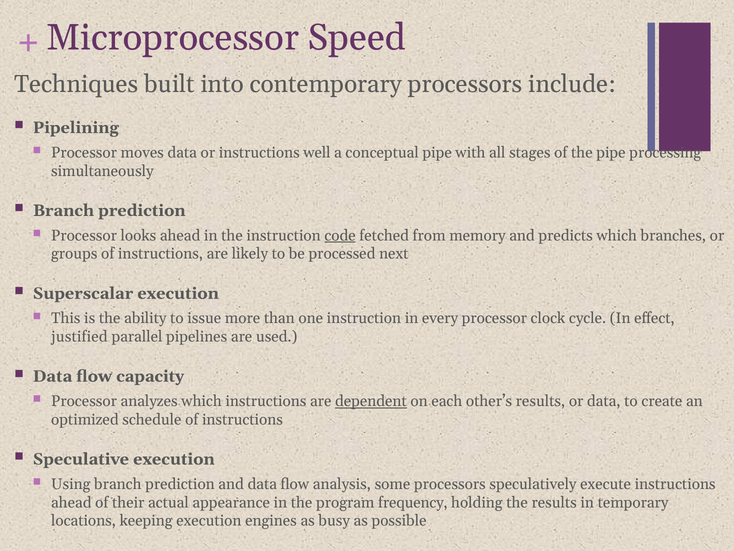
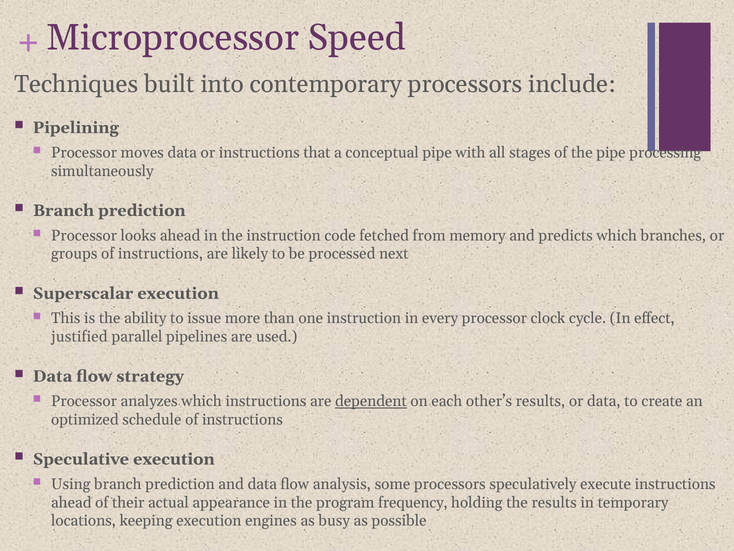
well: well -> that
code underline: present -> none
capacity: capacity -> strategy
